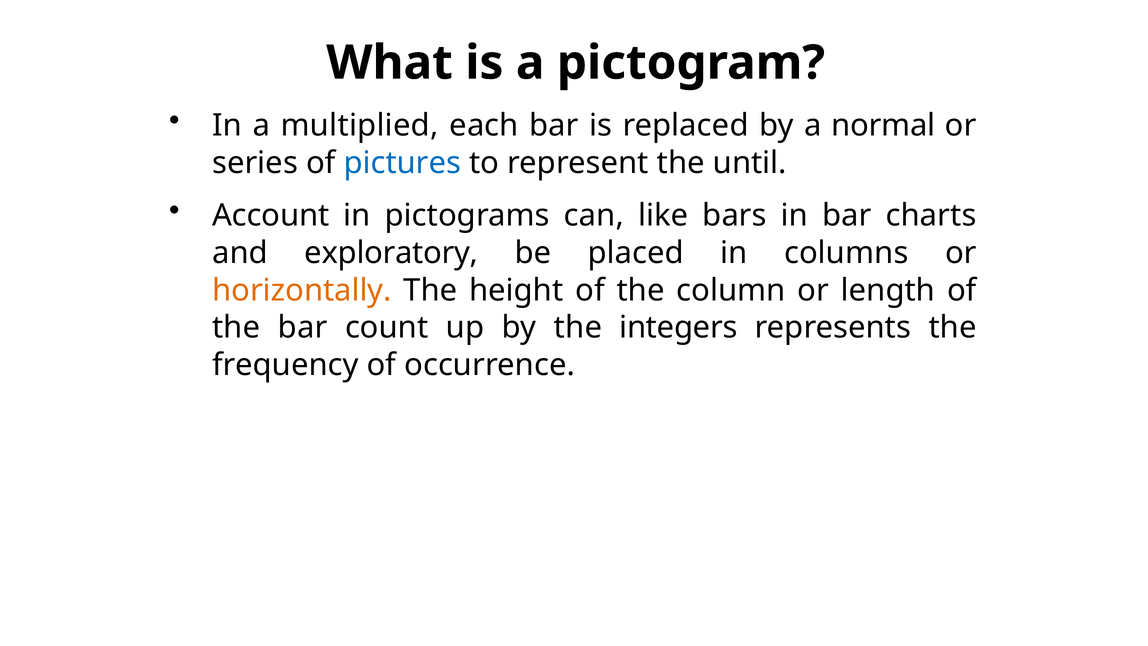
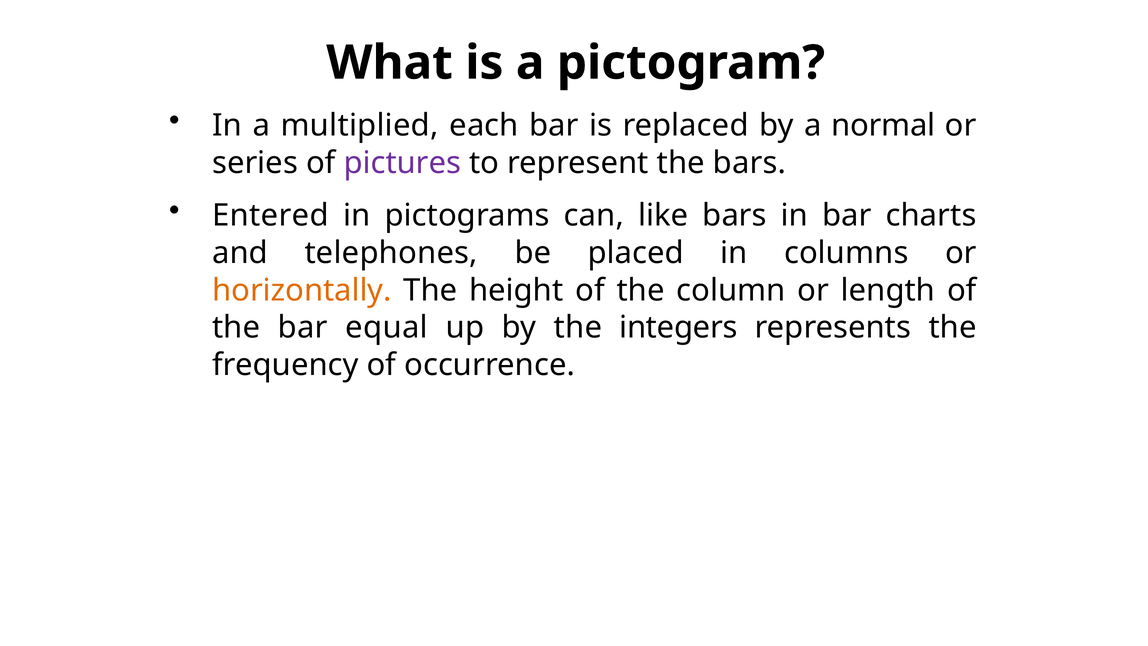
pictures colour: blue -> purple
the until: until -> bars
Account: Account -> Entered
exploratory: exploratory -> telephones
count: count -> equal
